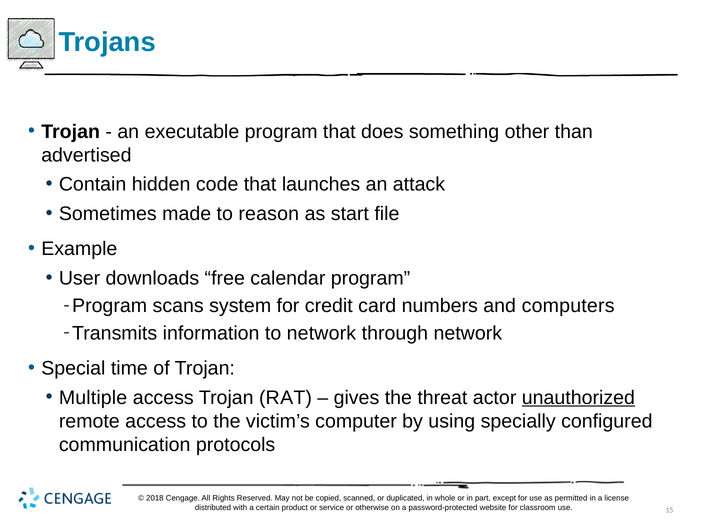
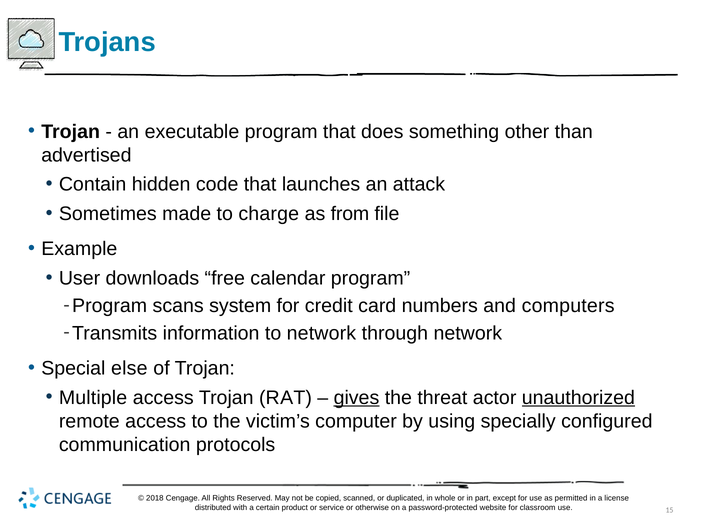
reason: reason -> charge
start: start -> from
time: time -> else
gives underline: none -> present
